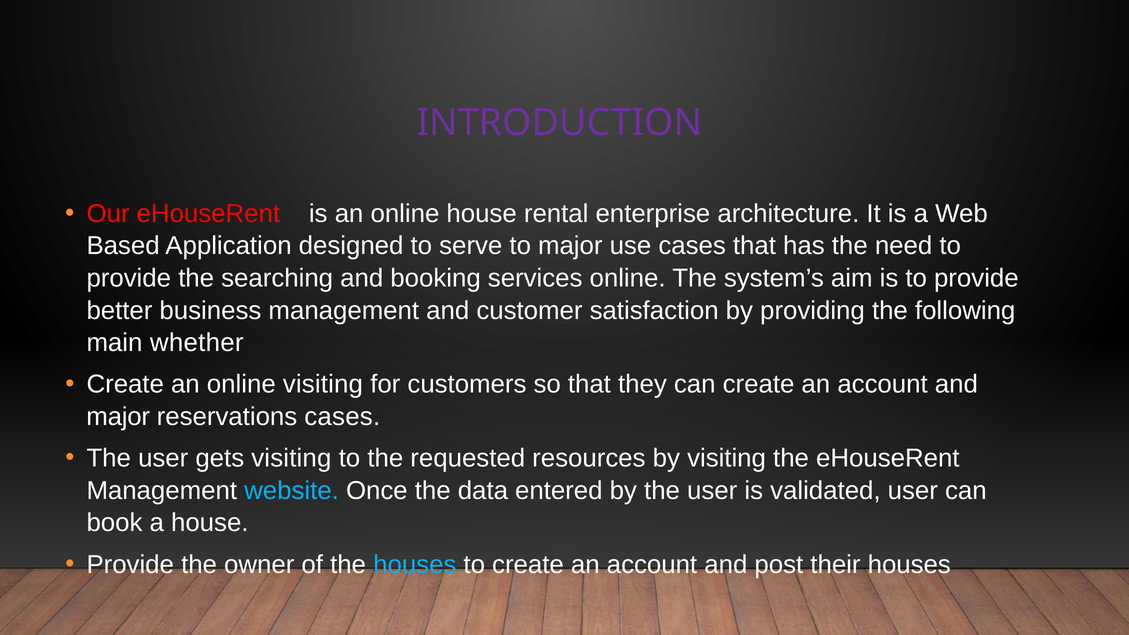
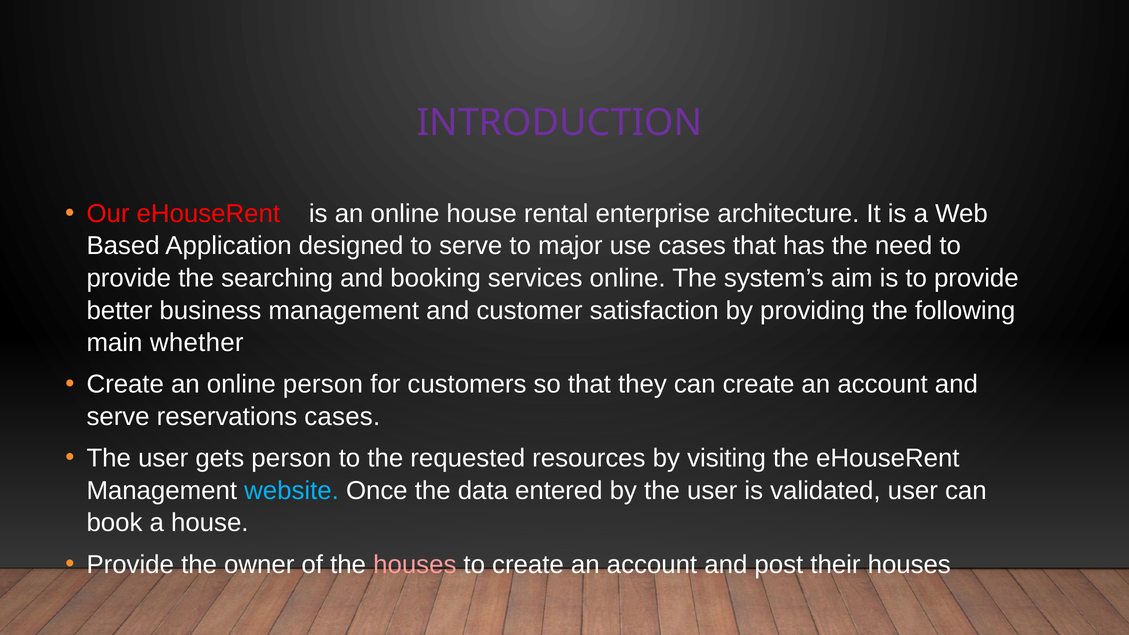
online visiting: visiting -> person
major at (118, 417): major -> serve
gets visiting: visiting -> person
houses at (415, 565) colour: light blue -> pink
